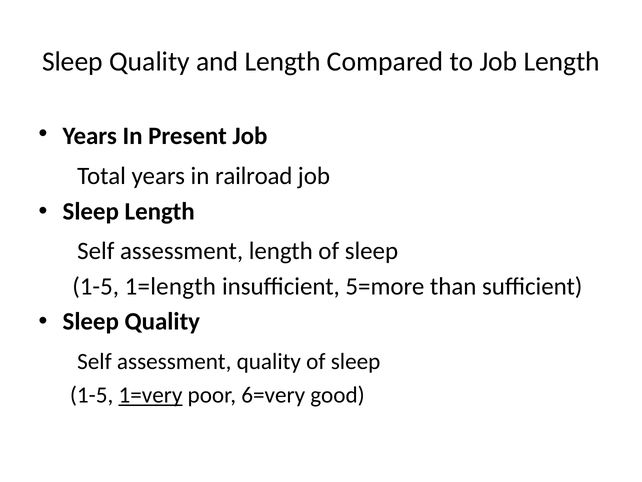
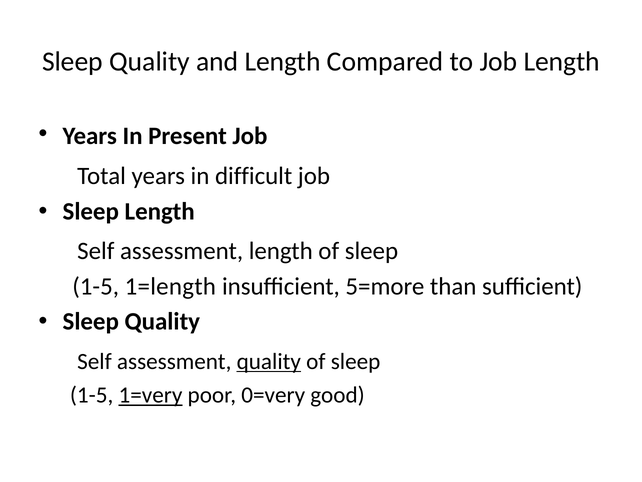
railroad: railroad -> difficult
quality at (269, 361) underline: none -> present
6=very: 6=very -> 0=very
